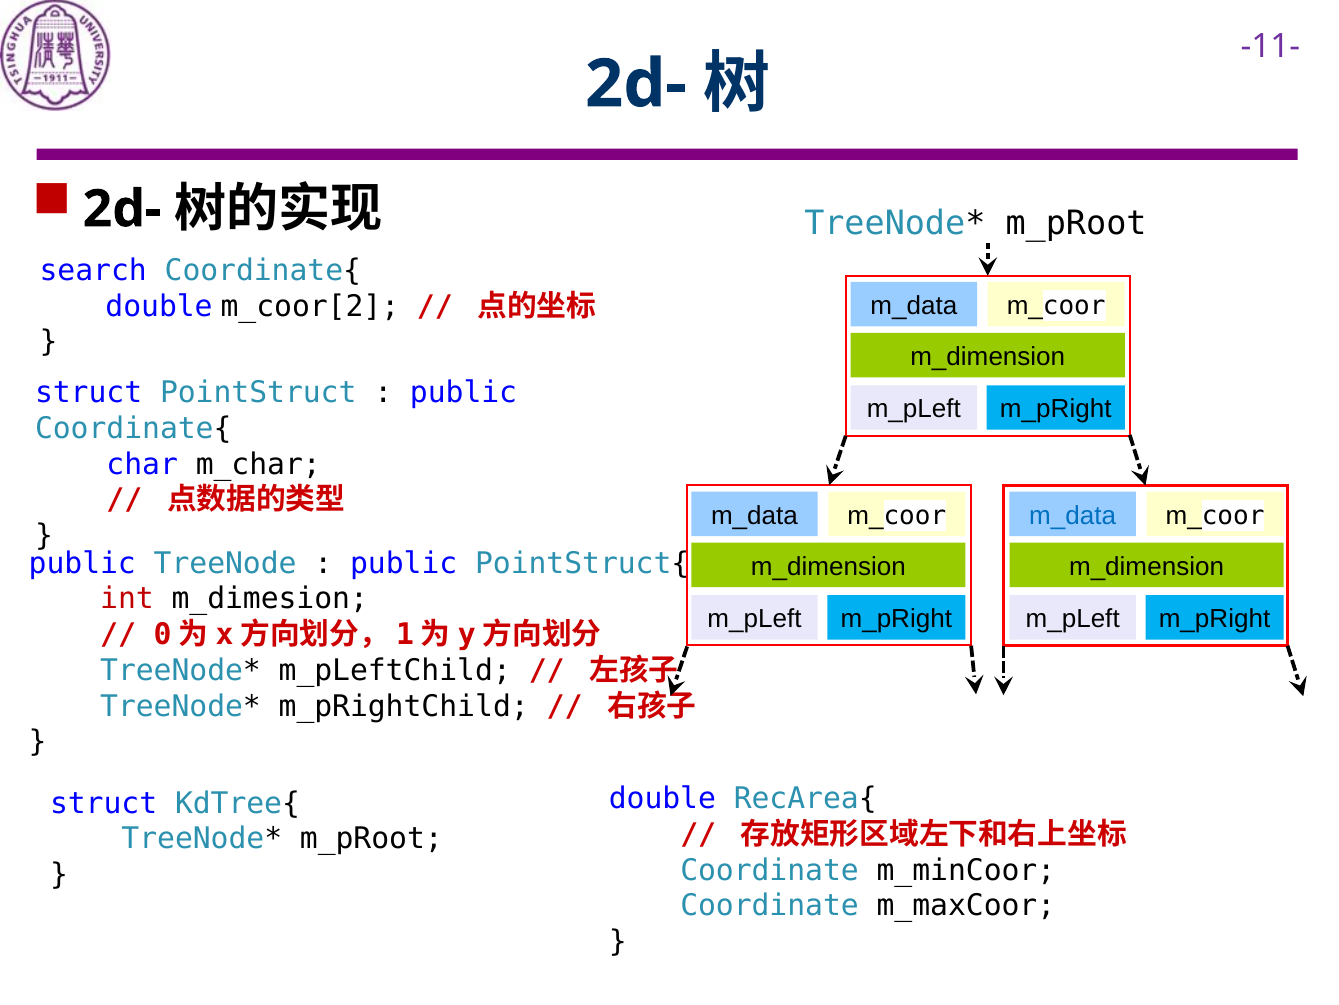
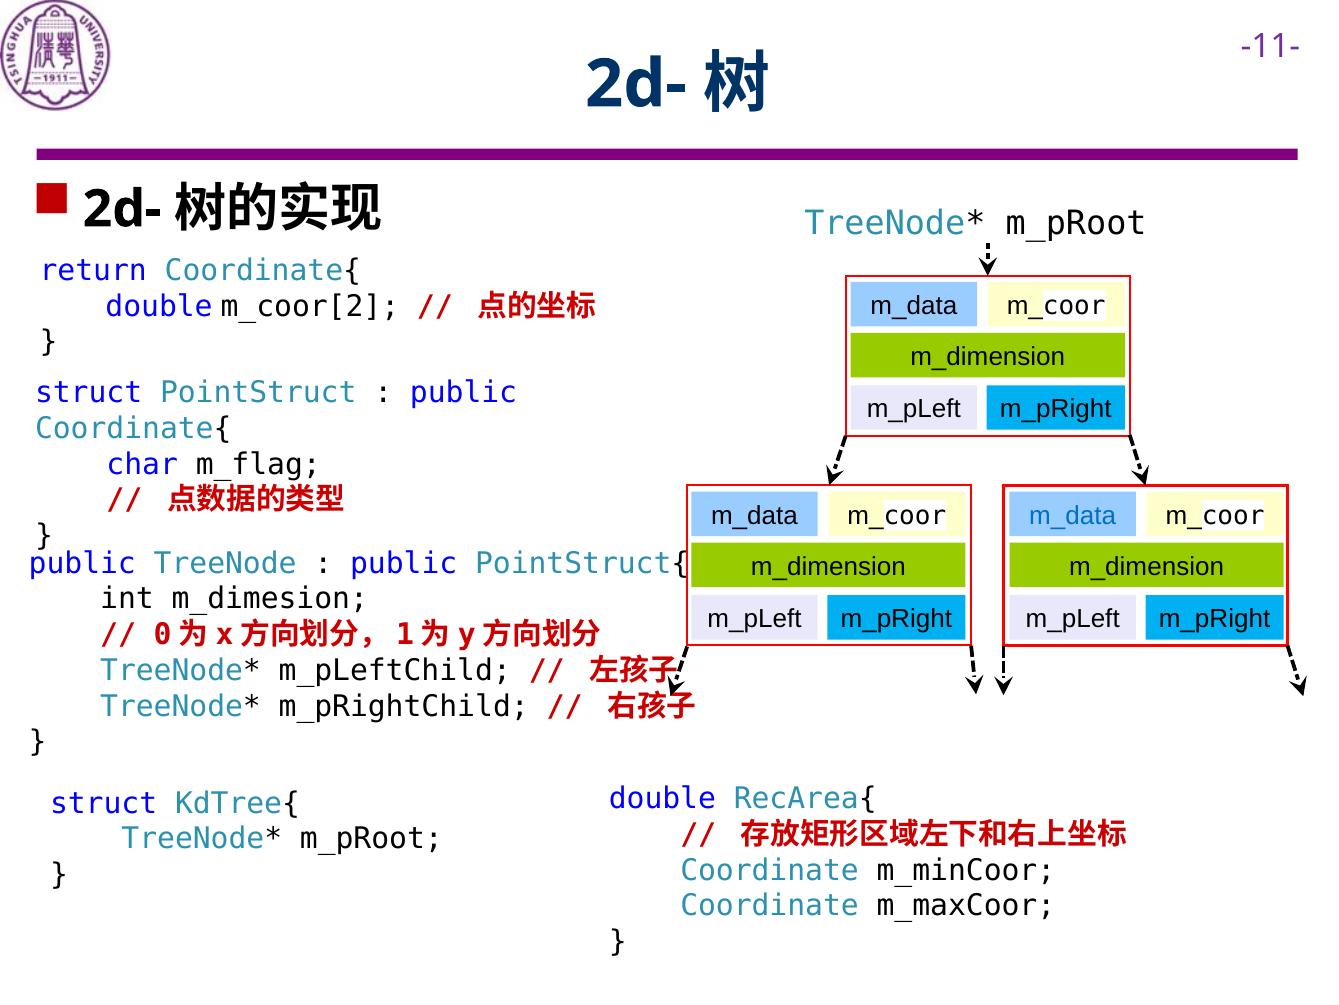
search: search -> return
m_char: m_char -> m_flag
int colour: red -> black
